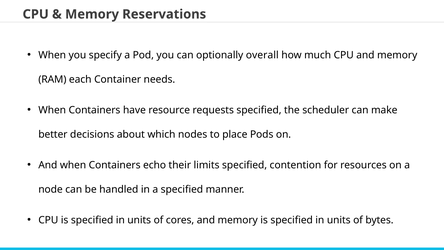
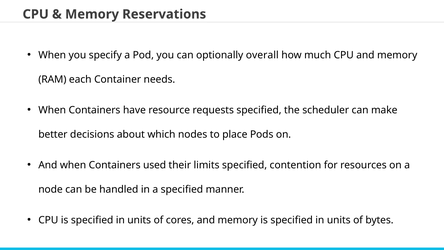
echo: echo -> used
